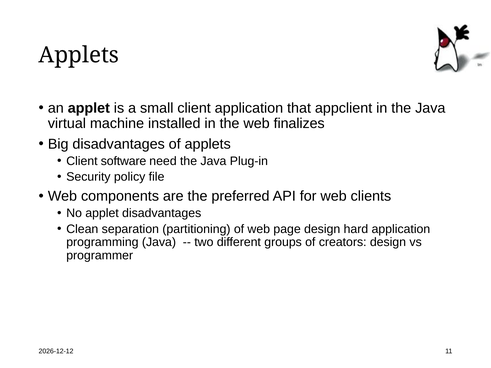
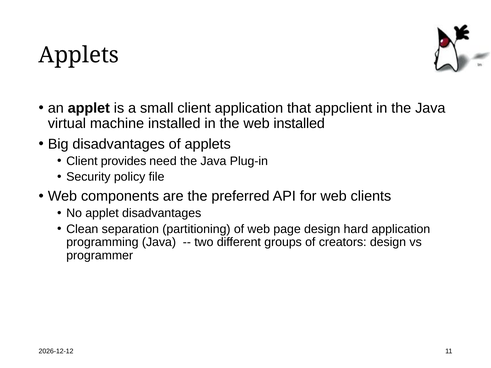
web finalizes: finalizes -> installed
software: software -> provides
